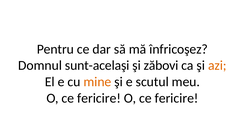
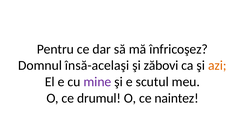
sunt-acelaşi: sunt-acelaşi -> însă-acelaşi
mine colour: orange -> purple
fericire at (99, 98): fericire -> drumul
fericire at (177, 98): fericire -> naintez
